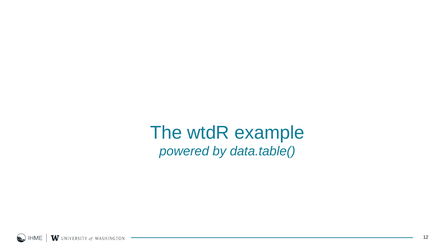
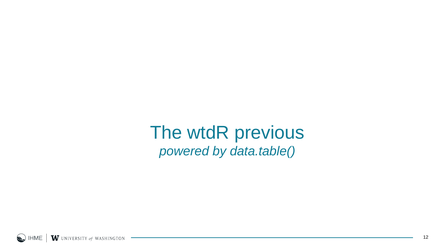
example: example -> previous
